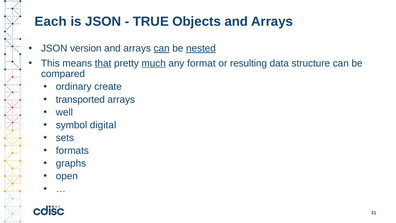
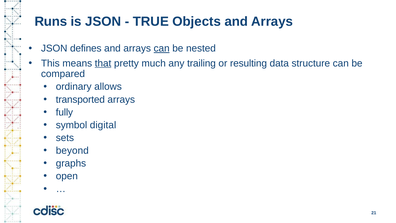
Each: Each -> Runs
version: version -> defines
nested underline: present -> none
much underline: present -> none
format: format -> trailing
create: create -> allows
well: well -> fully
formats: formats -> beyond
